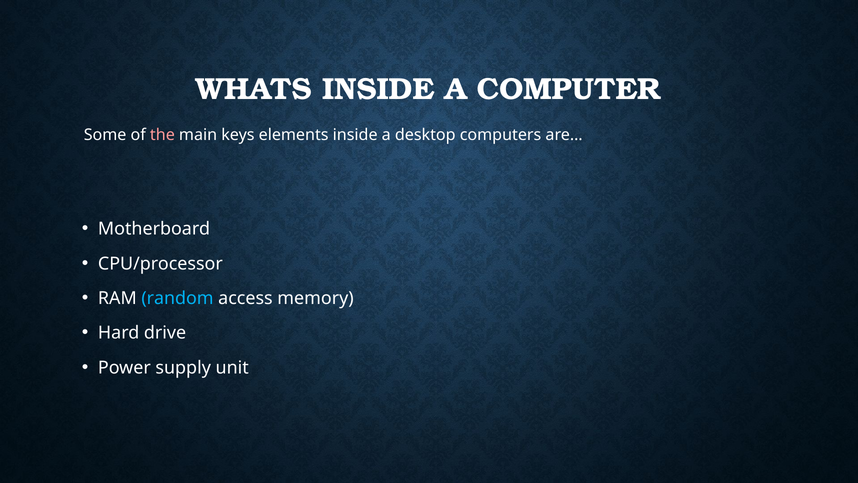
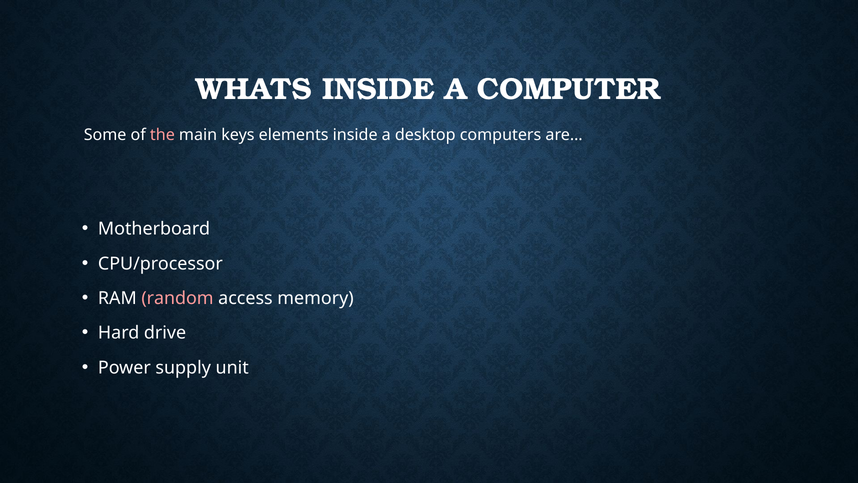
random colour: light blue -> pink
